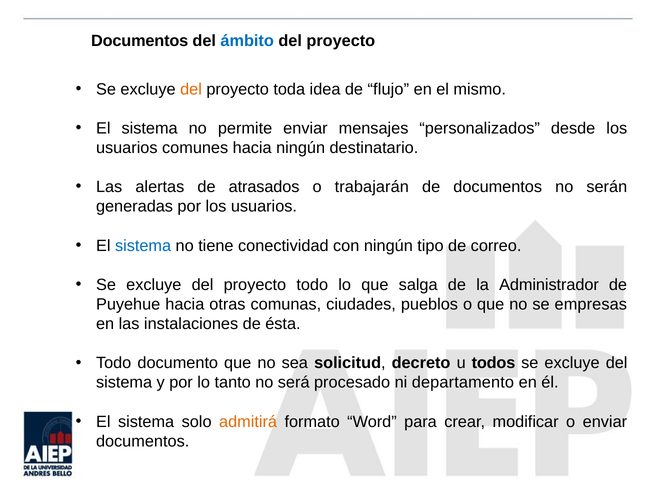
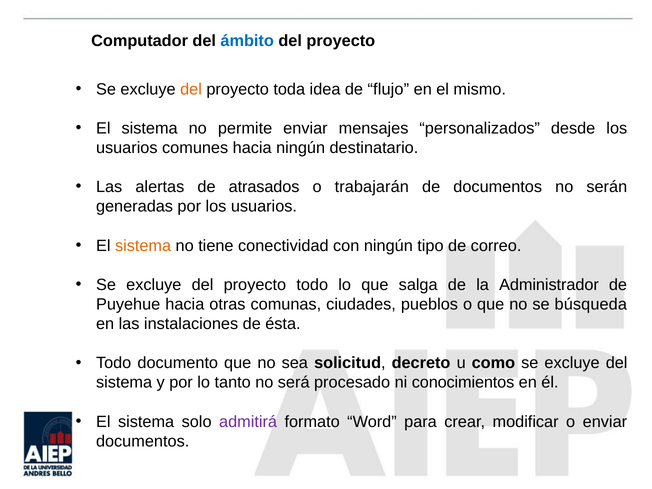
Documentos at (140, 41): Documentos -> Computador
sistema at (143, 246) colour: blue -> orange
empresas: empresas -> búsqueda
todos: todos -> como
departamento: departamento -> conocimientos
admitirá colour: orange -> purple
